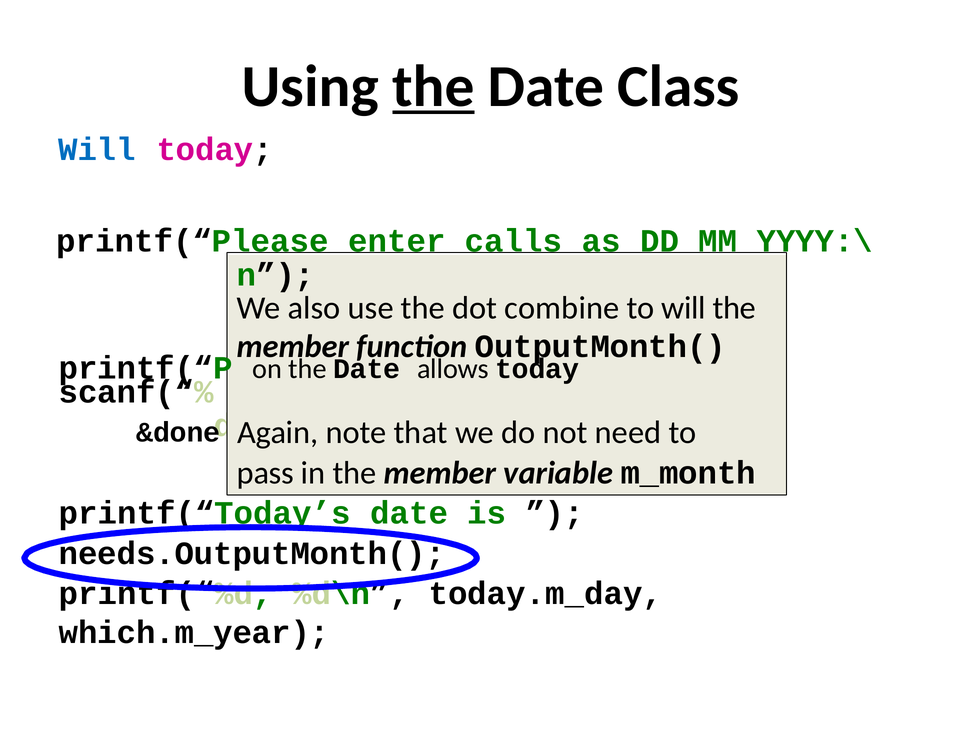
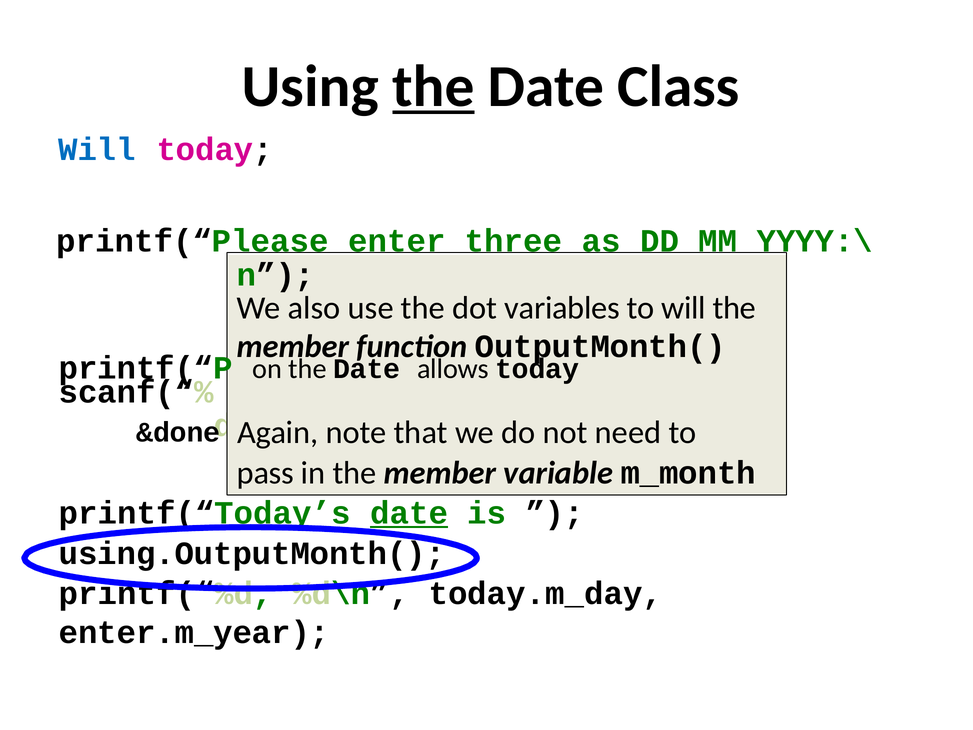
calls: calls -> three
combine: combine -> variables
date at (409, 513) underline: none -> present
needs.OutputMonth(: needs.OutputMonth( -> using.OutputMonth(
which.m_year: which.m_year -> enter.m_year
